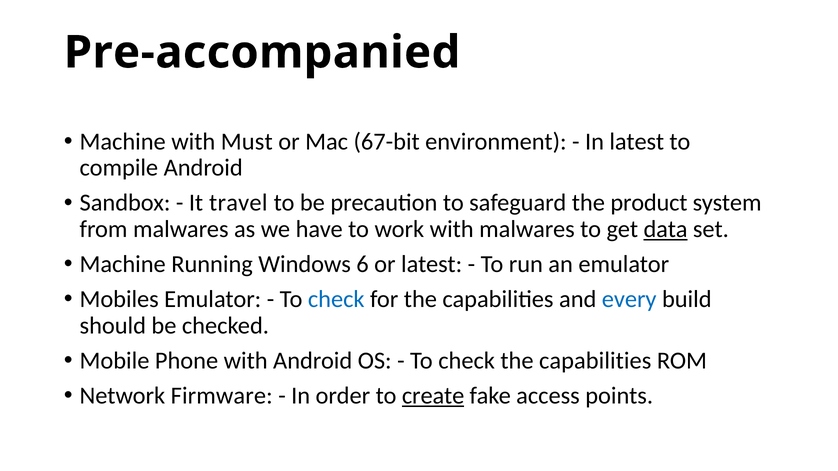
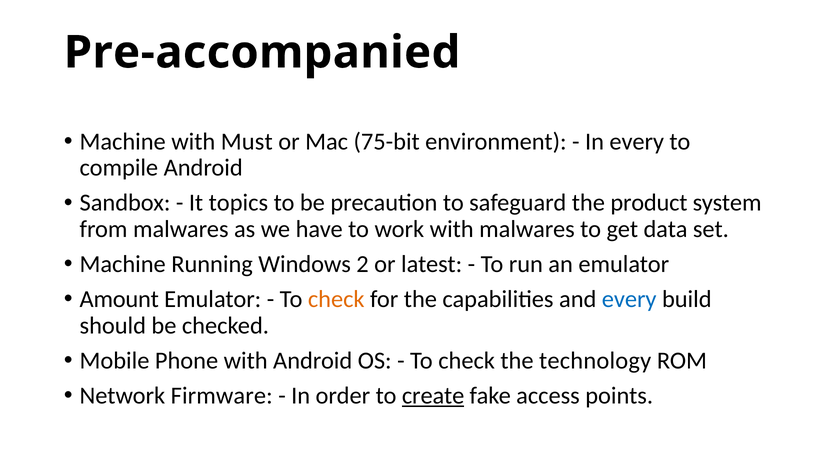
67-bit: 67-bit -> 75-bit
In latest: latest -> every
travel: travel -> topics
data underline: present -> none
6: 6 -> 2
Mobiles: Mobiles -> Amount
check at (336, 300) colour: blue -> orange
check the capabilities: capabilities -> technology
